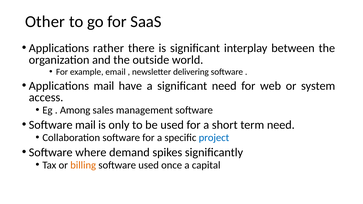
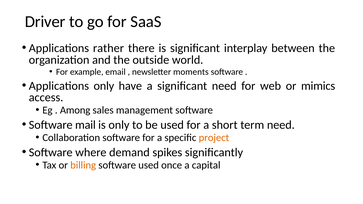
Other: Other -> Driver
delivering: delivering -> moments
Applications mail: mail -> only
system: system -> mimics
project colour: blue -> orange
